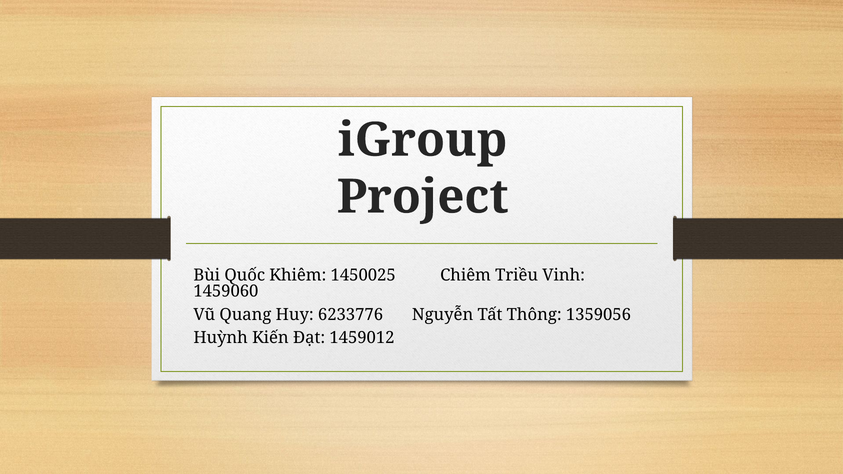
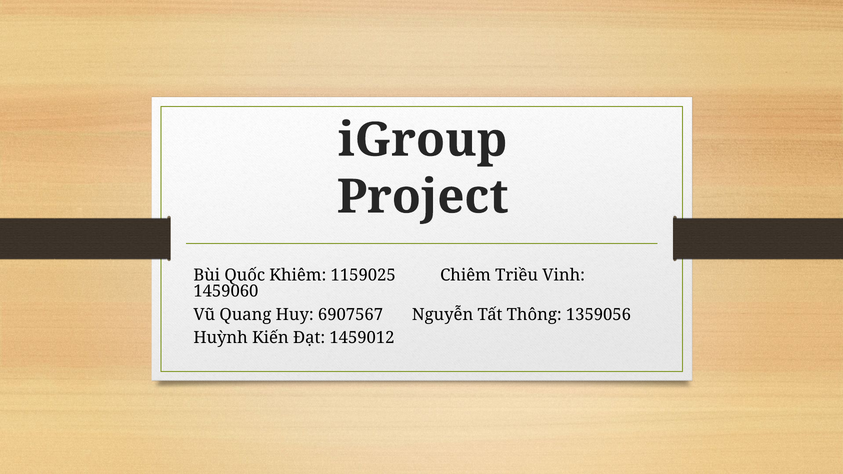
1450025: 1450025 -> 1159025
6233776: 6233776 -> 6907567
